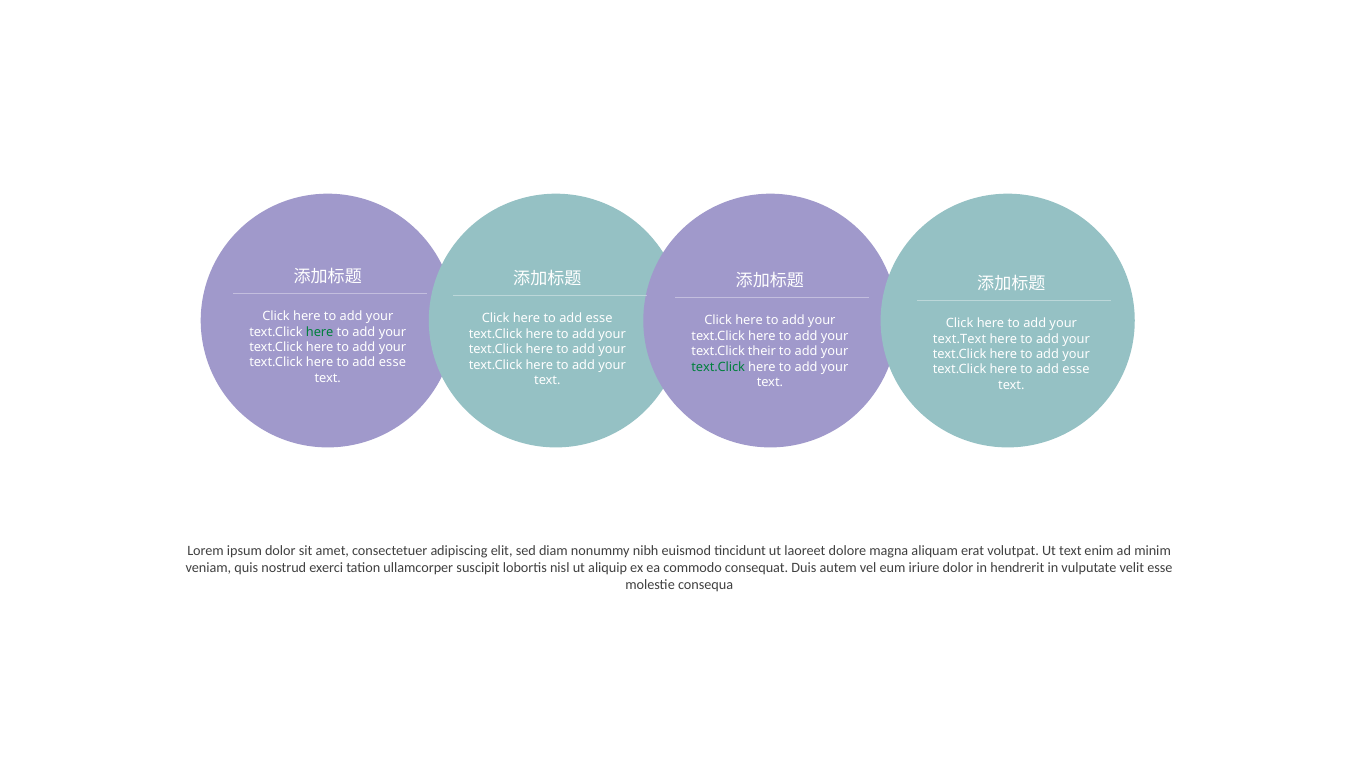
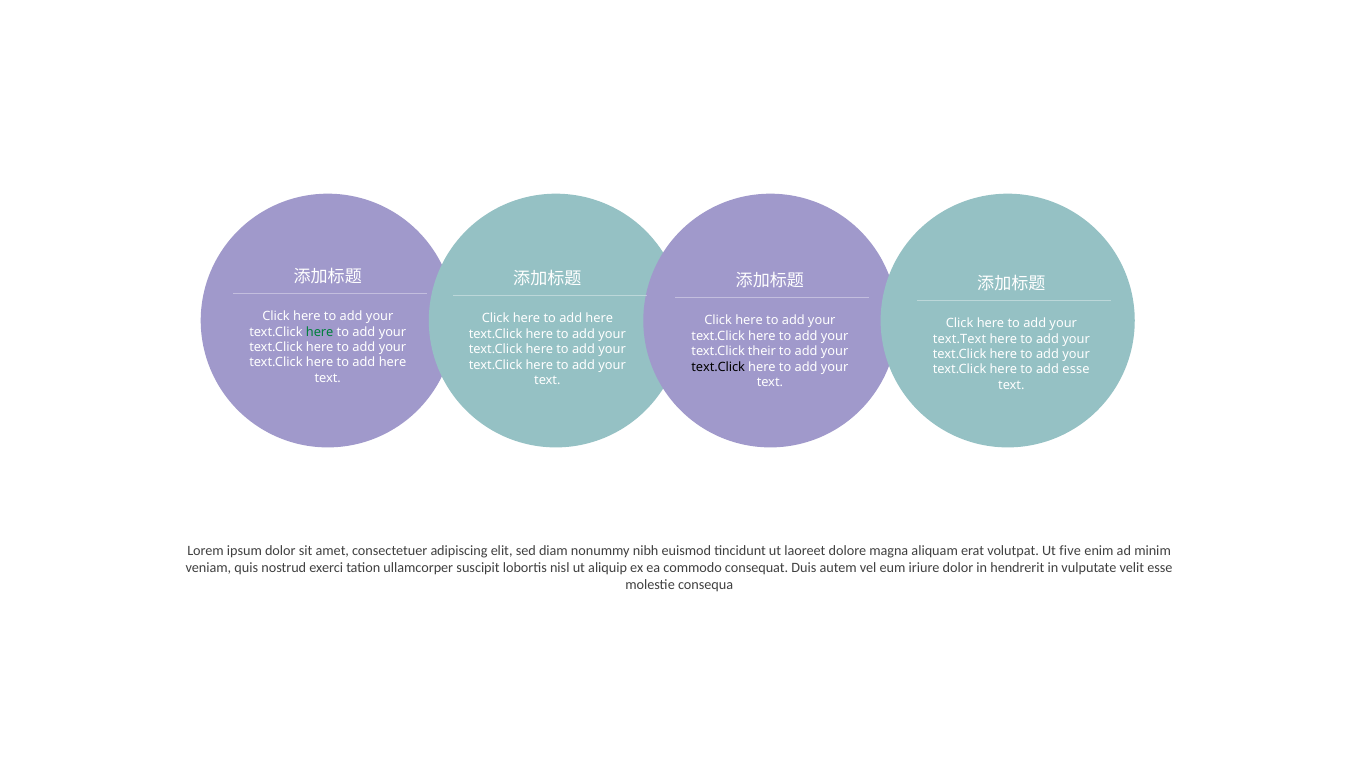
esse at (599, 319): esse -> here
esse at (392, 363): esse -> here
text.Click at (718, 367) colour: green -> black
Ut text: text -> five
